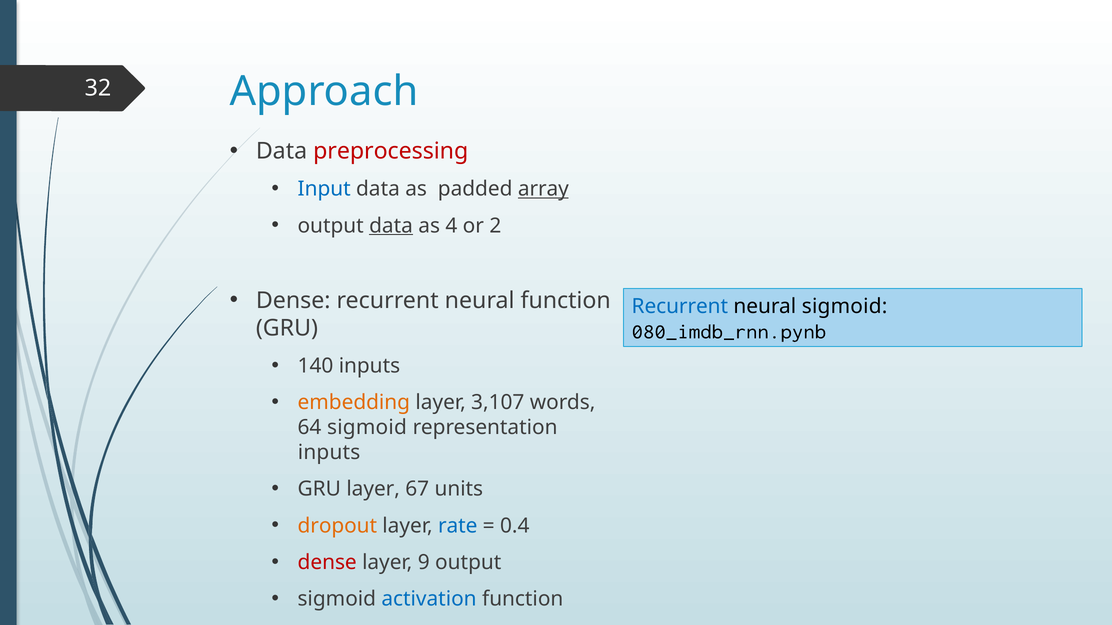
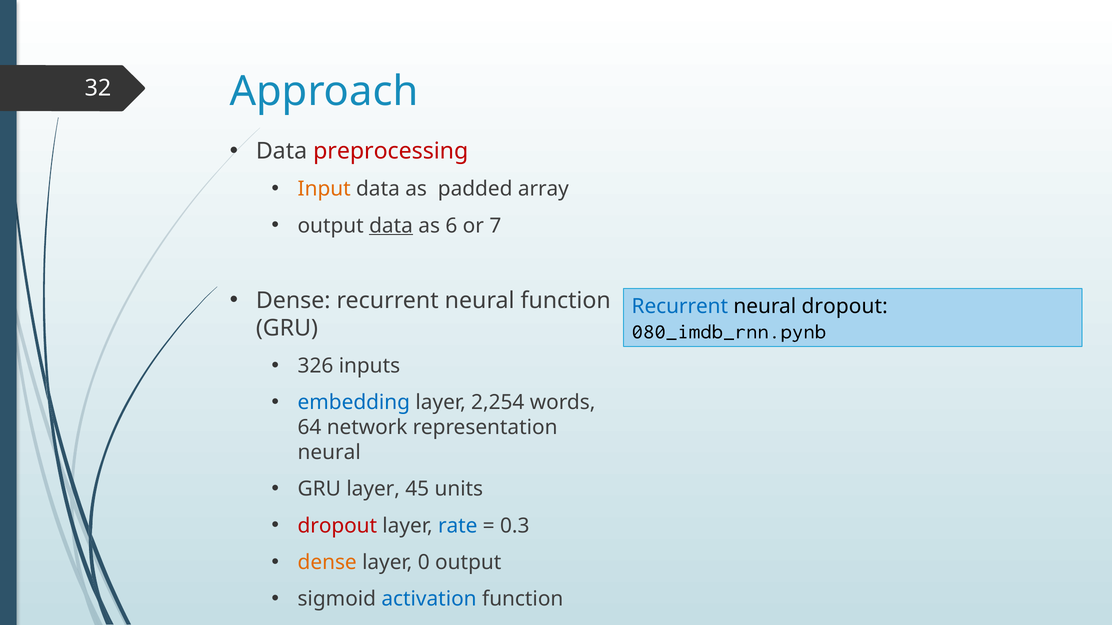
Input colour: blue -> orange
array underline: present -> none
4: 4 -> 6
2: 2 -> 7
neural sigmoid: sigmoid -> dropout
140: 140 -> 326
embedding colour: orange -> blue
3,107: 3,107 -> 2,254
64 sigmoid: sigmoid -> network
inputs at (329, 453): inputs -> neural
67: 67 -> 45
dropout at (337, 526) colour: orange -> red
0.4: 0.4 -> 0.3
dense at (327, 563) colour: red -> orange
9: 9 -> 0
